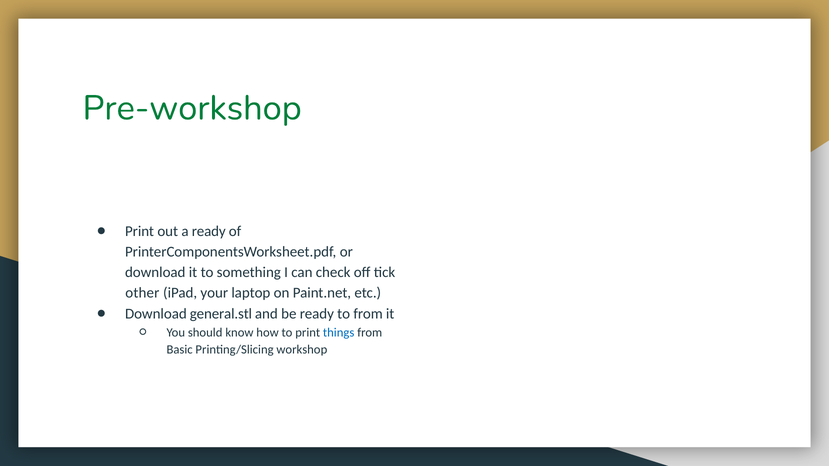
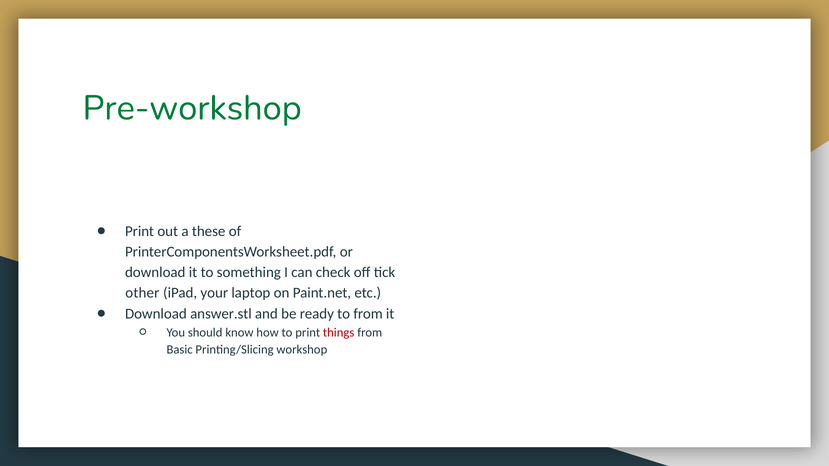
a ready: ready -> these
general.stl: general.stl -> answer.stl
things colour: blue -> red
